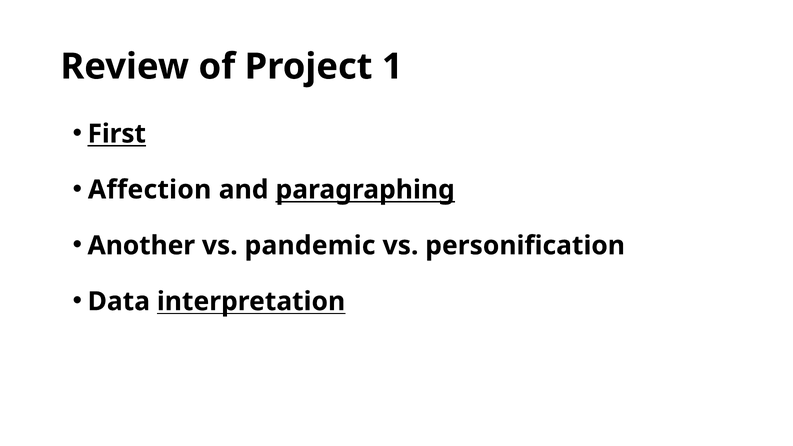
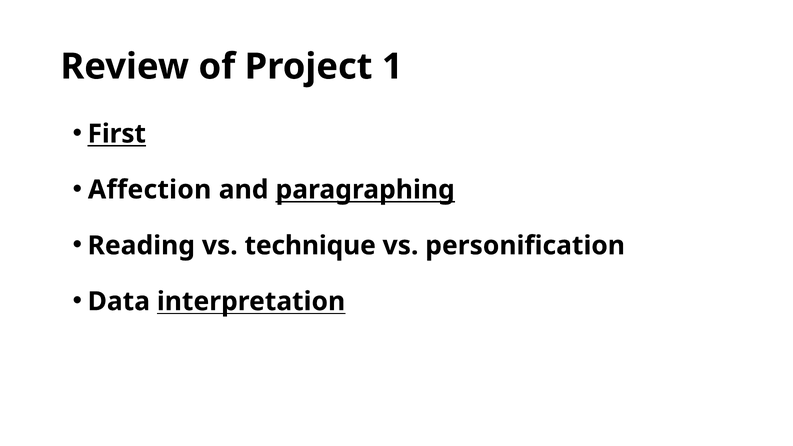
Another: Another -> Reading
pandemic: pandemic -> technique
